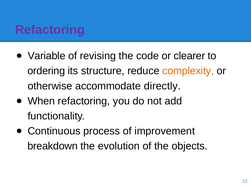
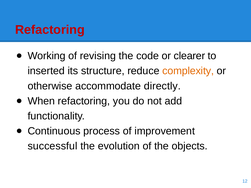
Refactoring at (50, 30) colour: purple -> red
Variable: Variable -> Working
ordering: ordering -> inserted
breakdown: breakdown -> successful
